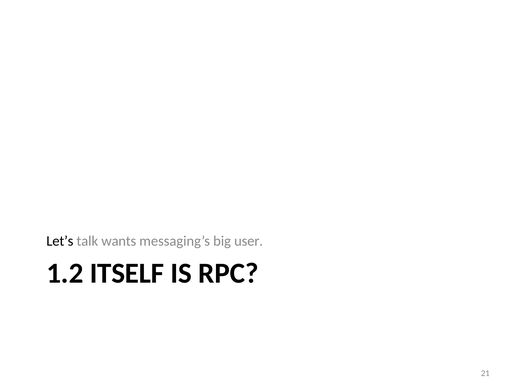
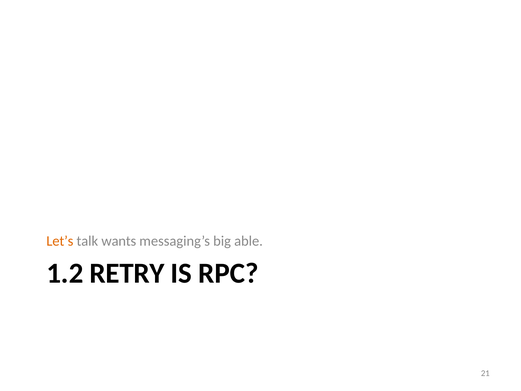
Let’s colour: black -> orange
user: user -> able
ITSELF: ITSELF -> RETRY
